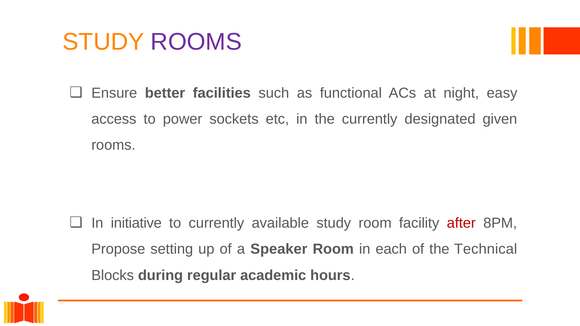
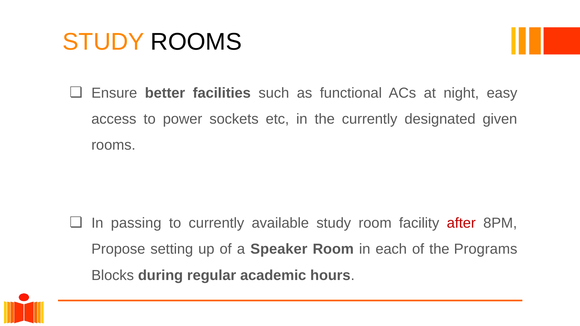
ROOMS at (196, 42) colour: purple -> black
initiative: initiative -> passing
Technical: Technical -> Programs
